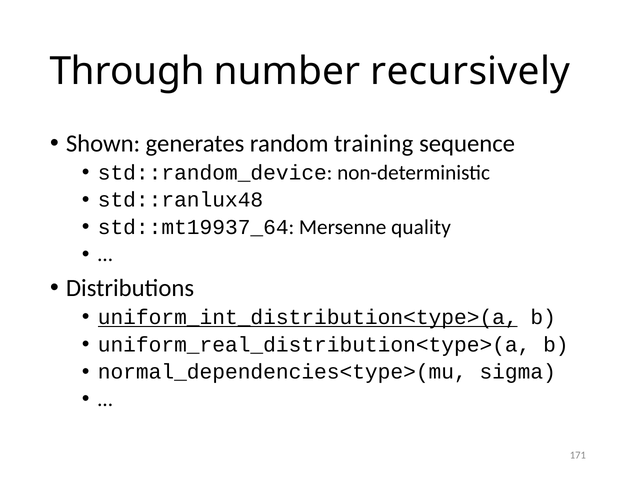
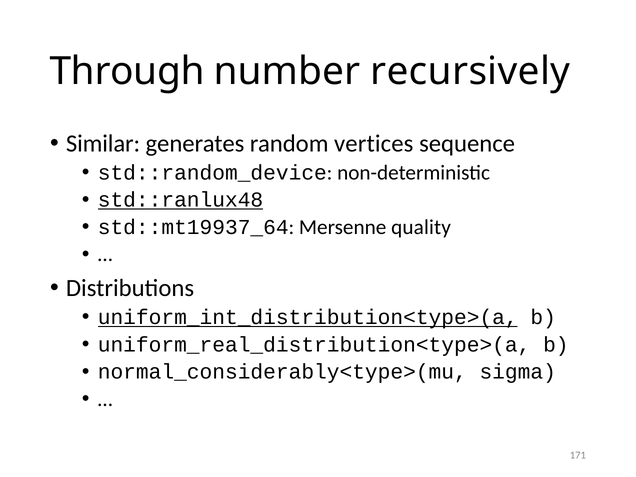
Shown: Shown -> Similar
training: training -> vertices
std::ranlux48 underline: none -> present
normal_dependencies<type>(mu: normal_dependencies<type>(mu -> normal_considerably<type>(mu
